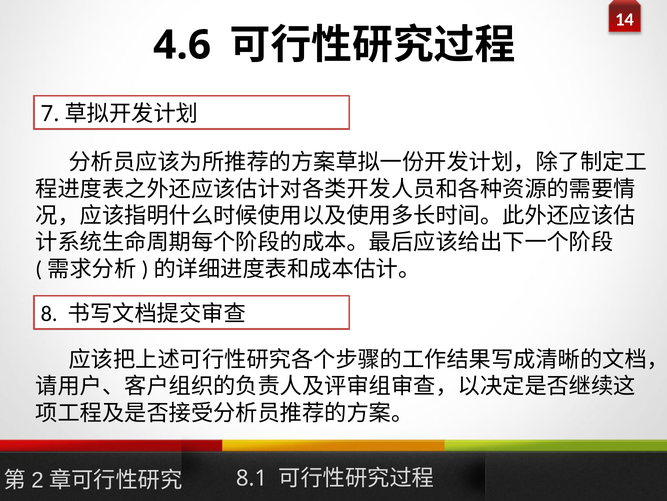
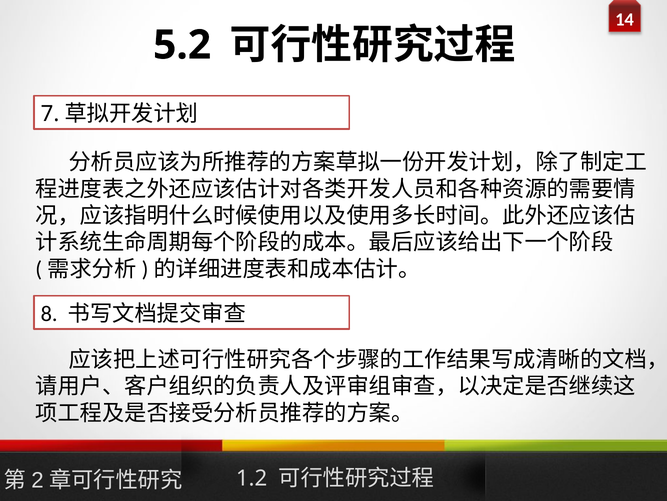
4.6: 4.6 -> 5.2
8.1: 8.1 -> 1.2
